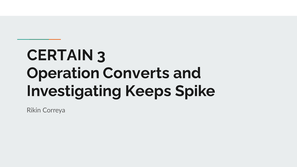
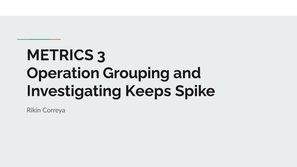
CERTAIN: CERTAIN -> METRICS
Converts: Converts -> Grouping
